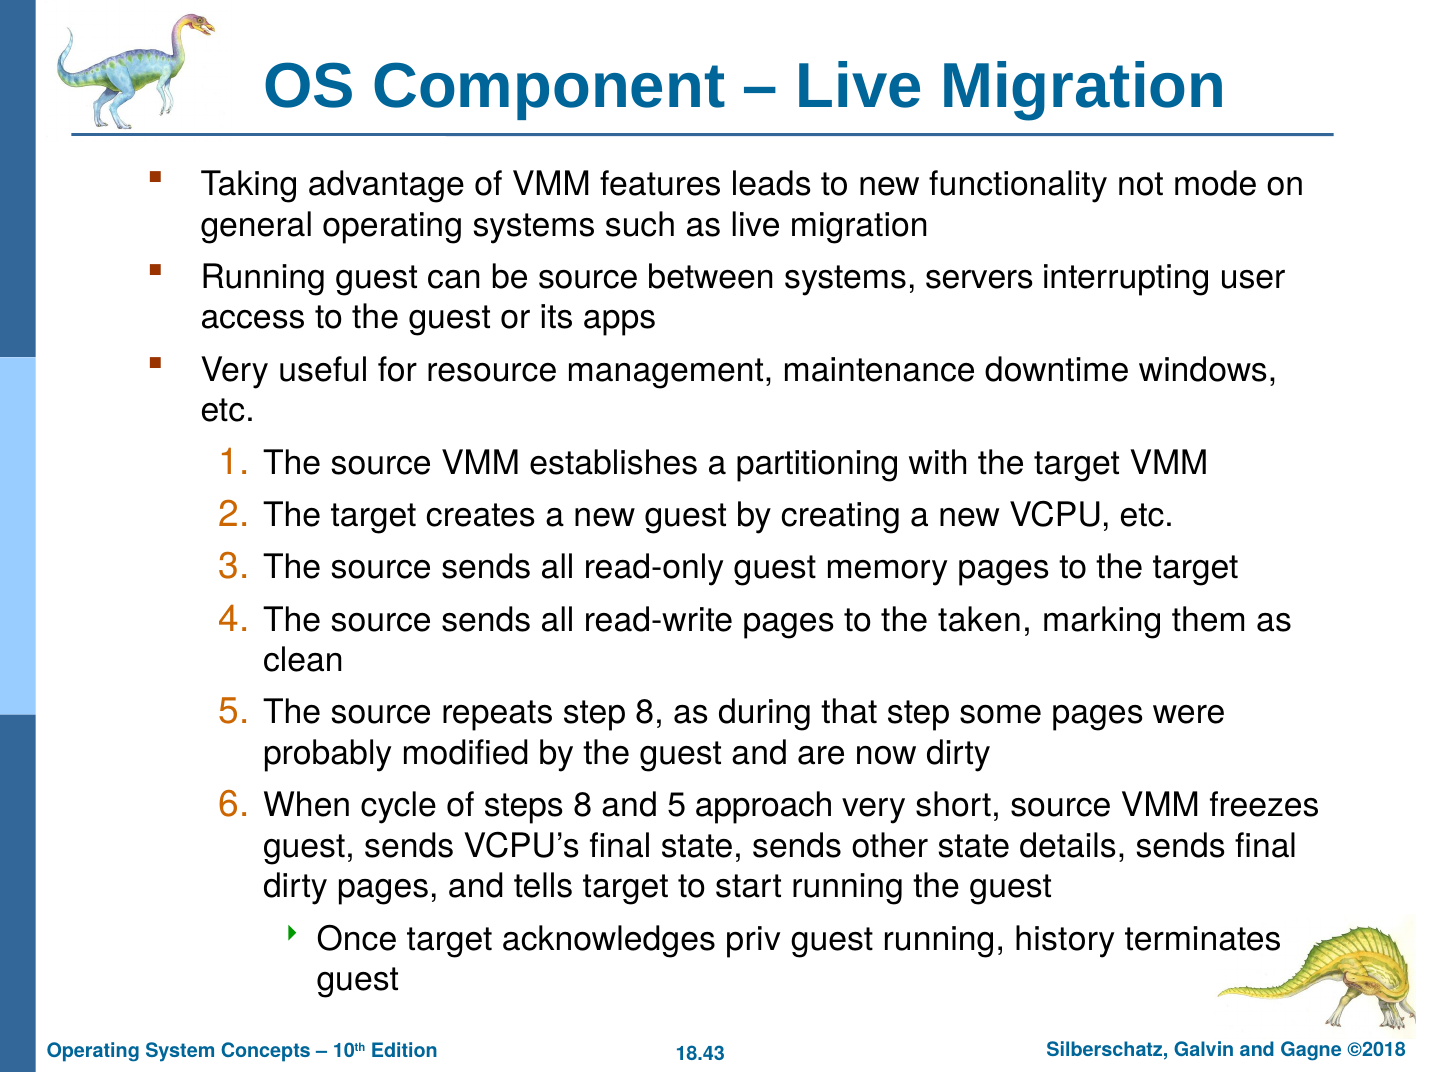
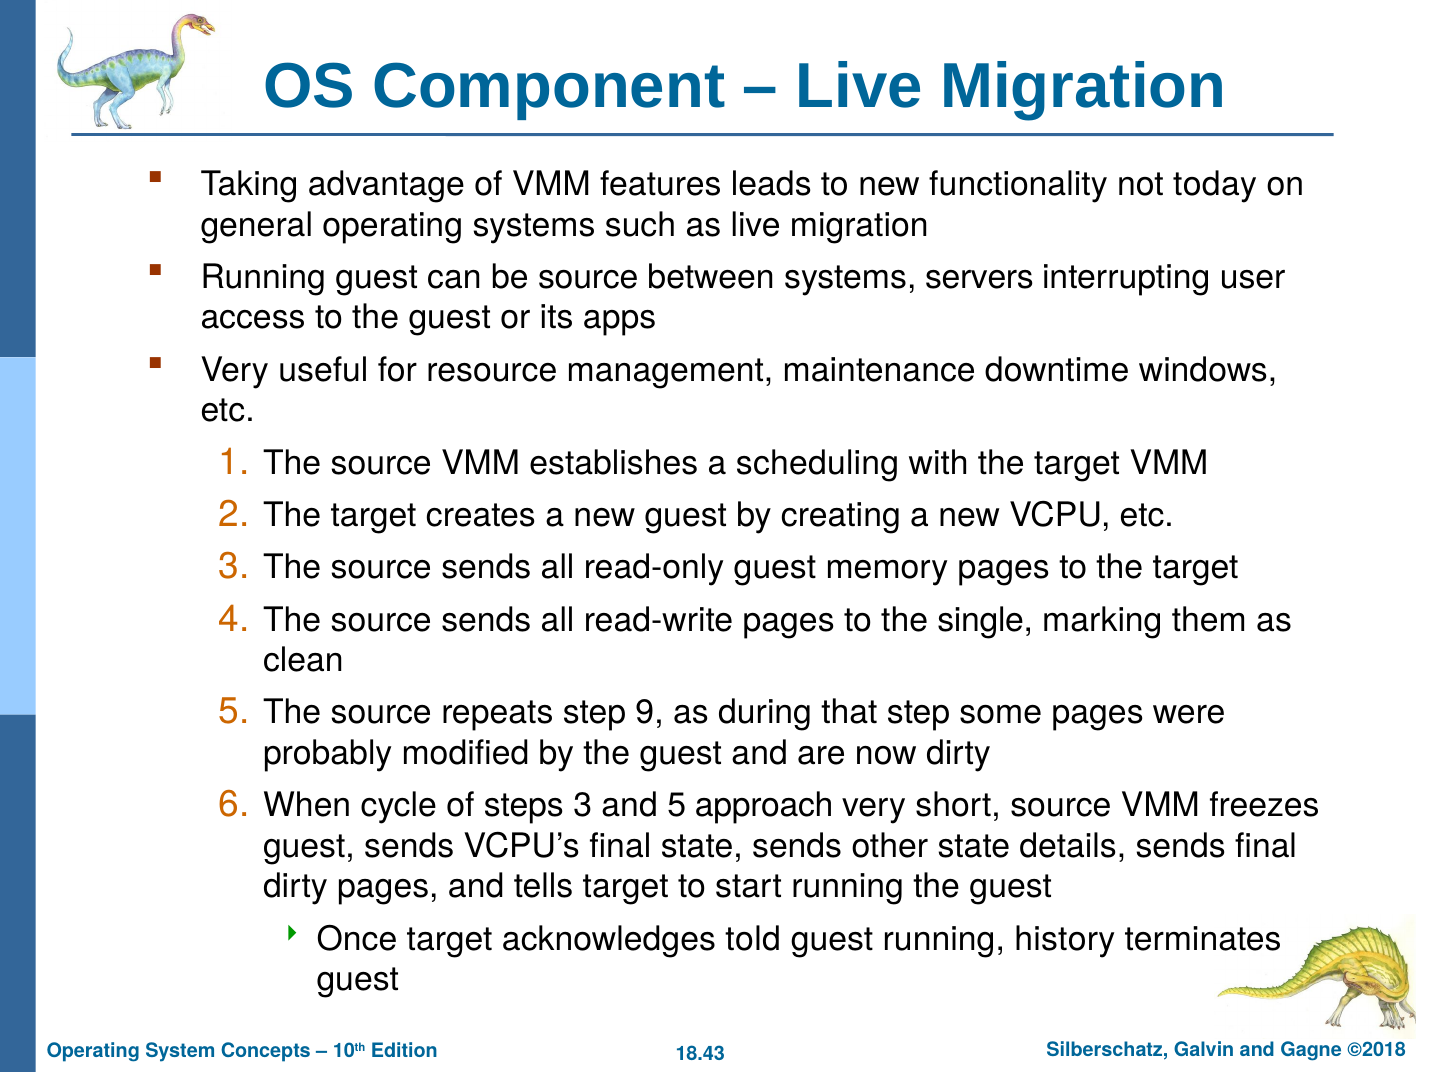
mode: mode -> today
partitioning: partitioning -> scheduling
taken: taken -> single
step 8: 8 -> 9
steps 8: 8 -> 3
priv: priv -> told
